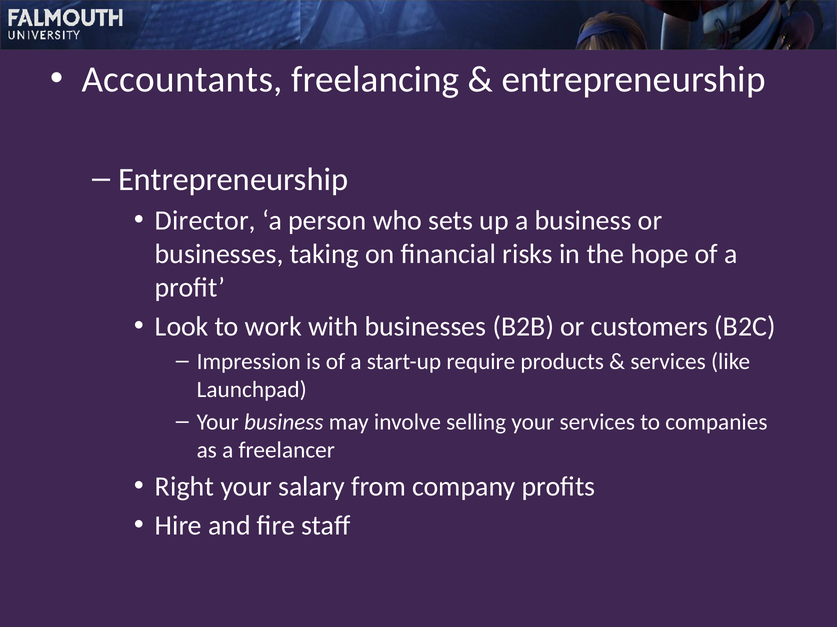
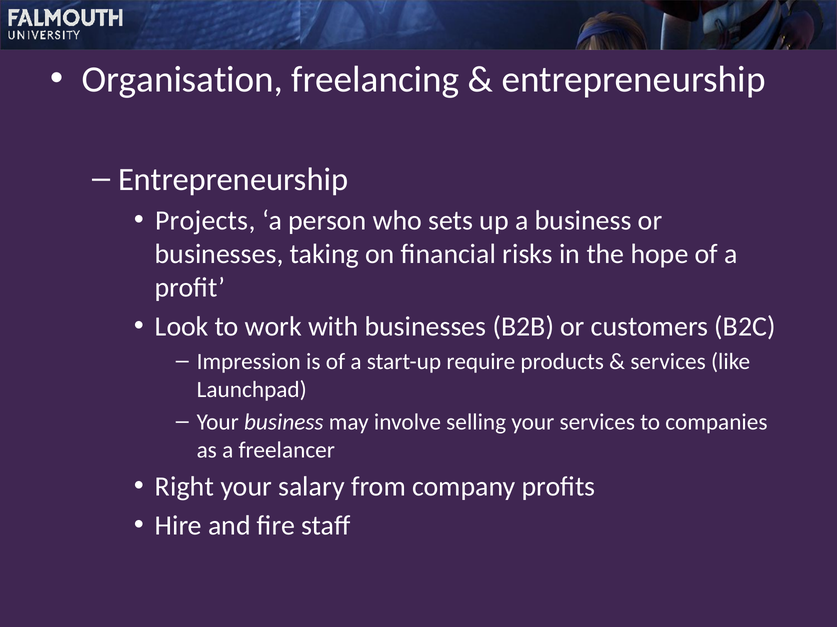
Accountants: Accountants -> Organisation
Director: Director -> Projects
